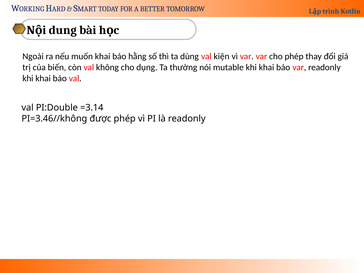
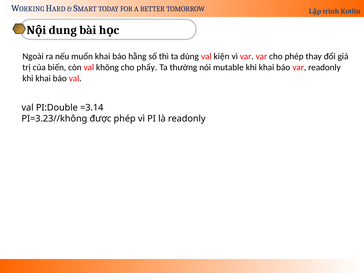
dụng: dụng -> phẩy
PI=3.46//không: PI=3.46//không -> PI=3.23//không
